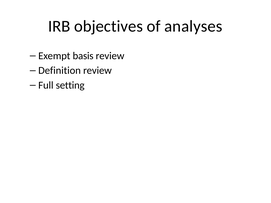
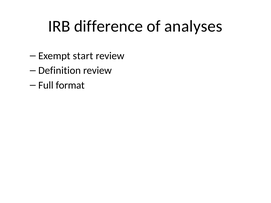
objectives: objectives -> difference
basis: basis -> start
setting: setting -> format
